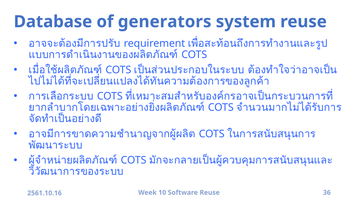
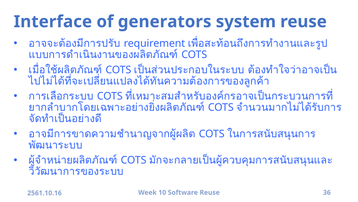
Database: Database -> Interface
